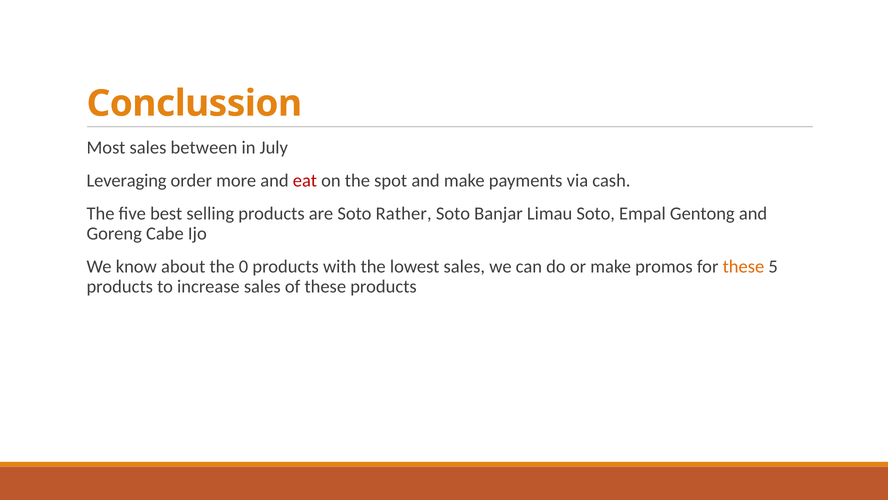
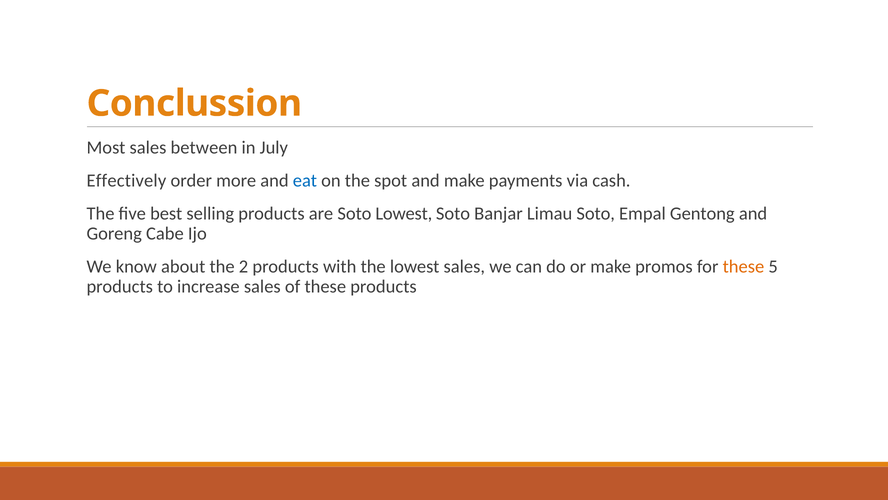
Leveraging: Leveraging -> Effectively
eat colour: red -> blue
Soto Rather: Rather -> Lowest
0: 0 -> 2
